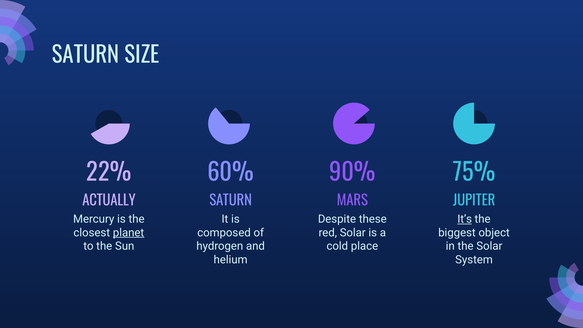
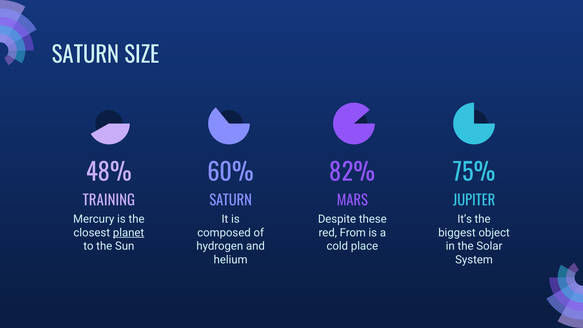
22%: 22% -> 48%
90%: 90% -> 82%
ACTUALLY: ACTUALLY -> TRAINING
It’s underline: present -> none
red Solar: Solar -> From
